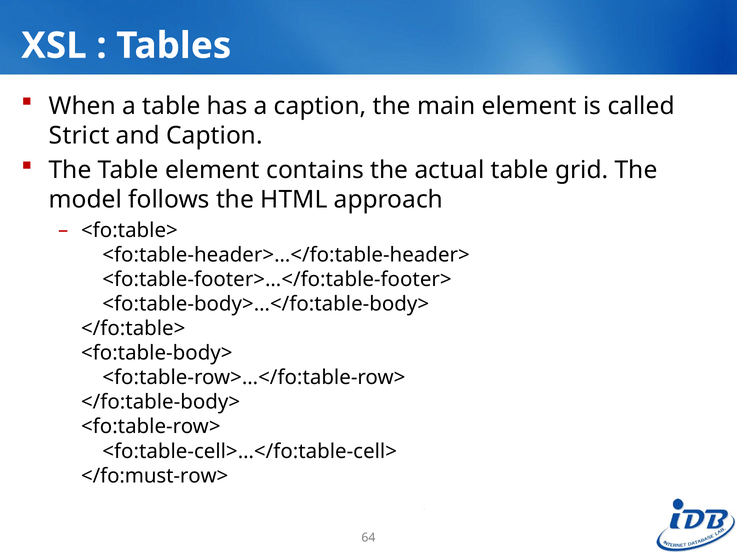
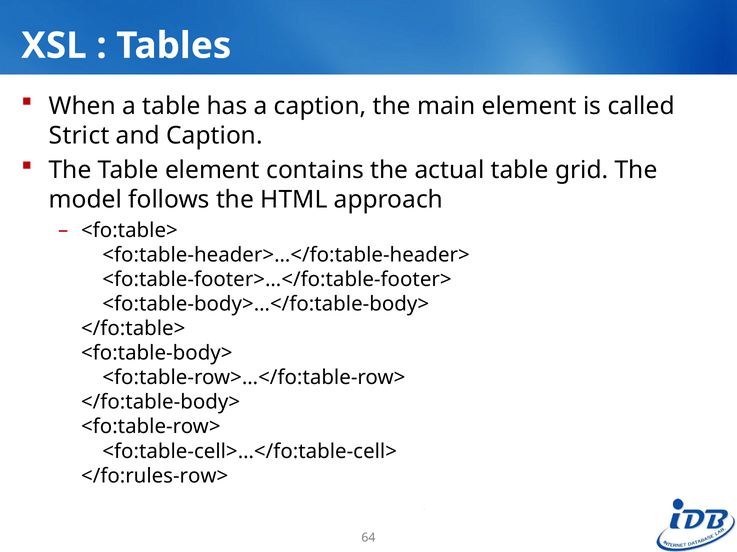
</fo:must-row>: </fo:must-row> -> </fo:rules-row>
